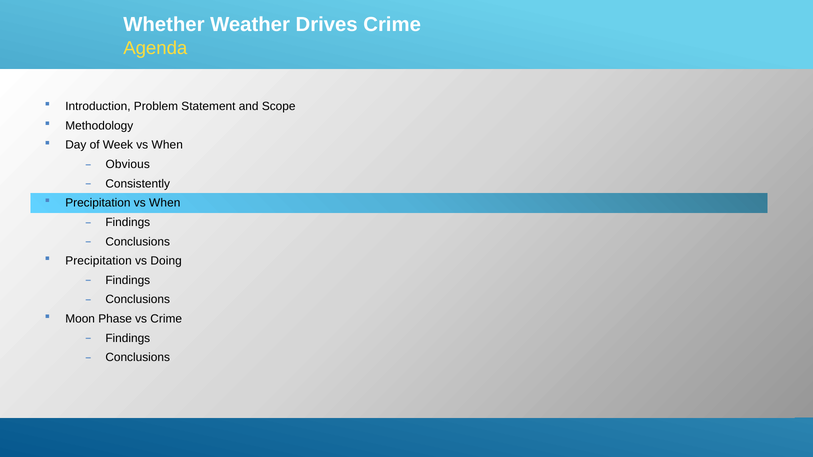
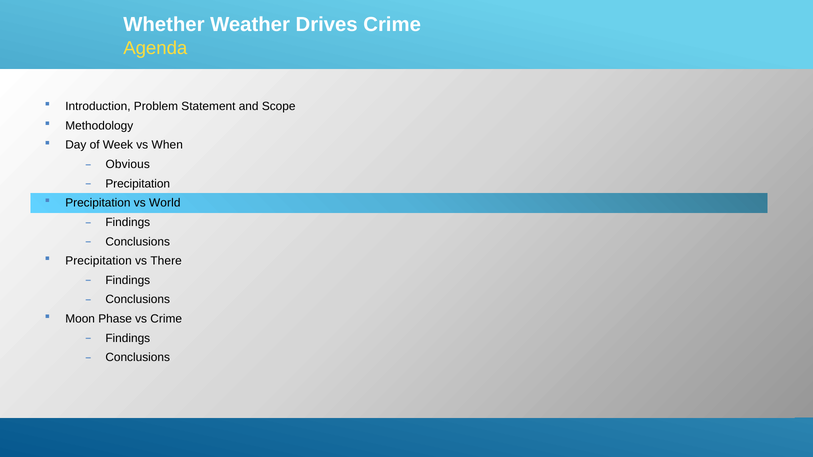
Consistently at (138, 184): Consistently -> Precipitation
Precipitation vs When: When -> World
Doing: Doing -> There
